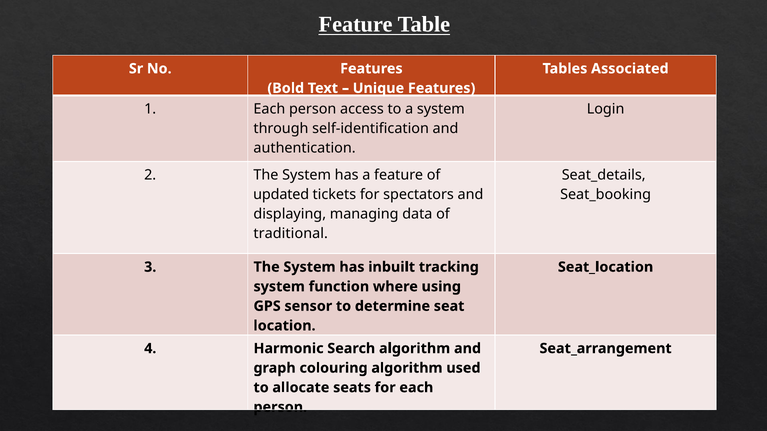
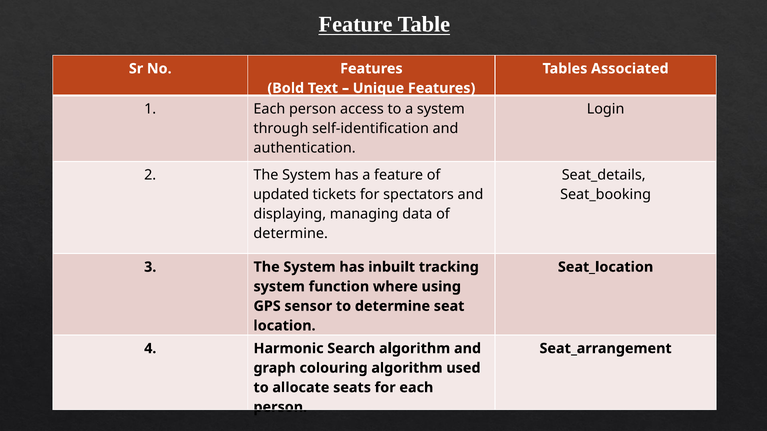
traditional at (291, 234): traditional -> determine
